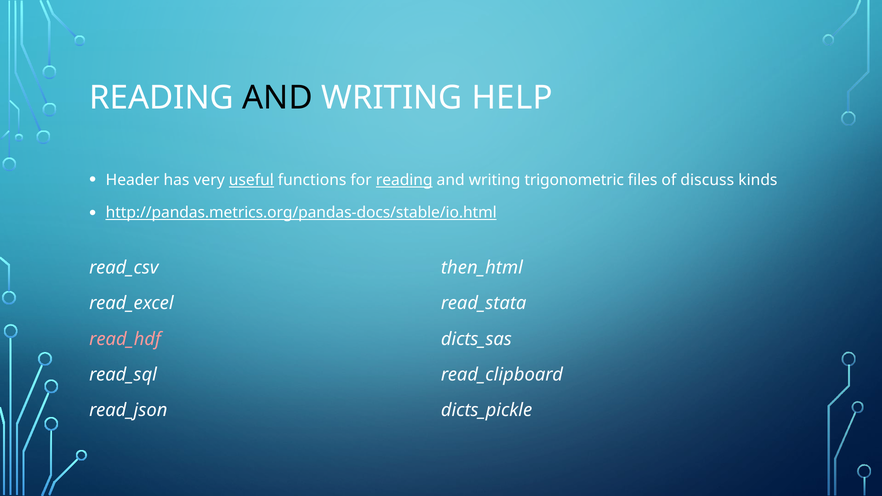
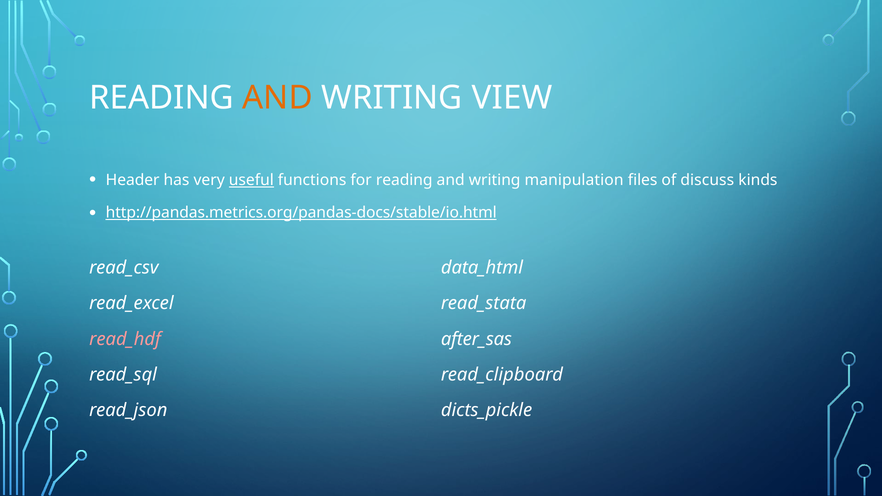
AND at (278, 98) colour: black -> orange
HELP: HELP -> VIEW
reading at (404, 180) underline: present -> none
trigonometric: trigonometric -> manipulation
then_html: then_html -> data_html
dicts_sas: dicts_sas -> after_sas
